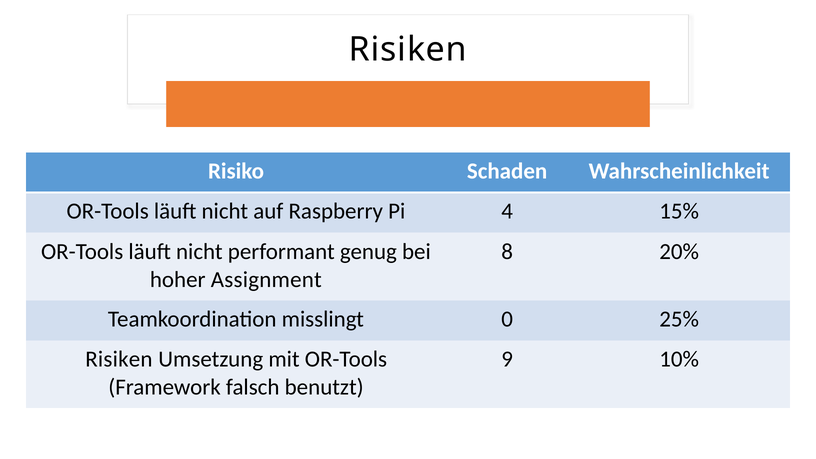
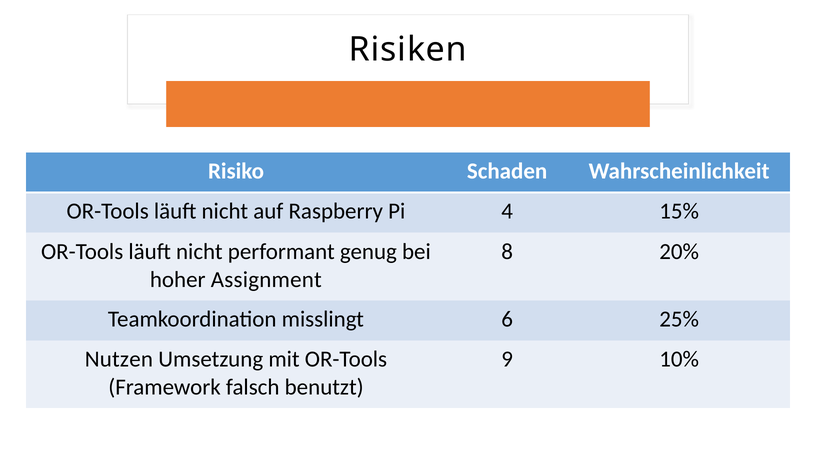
0: 0 -> 6
Risiken at (119, 359): Risiken -> Nutzen
